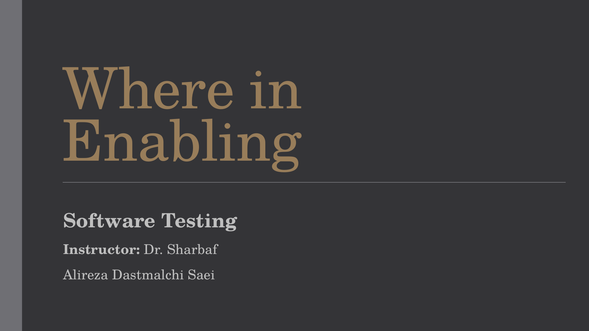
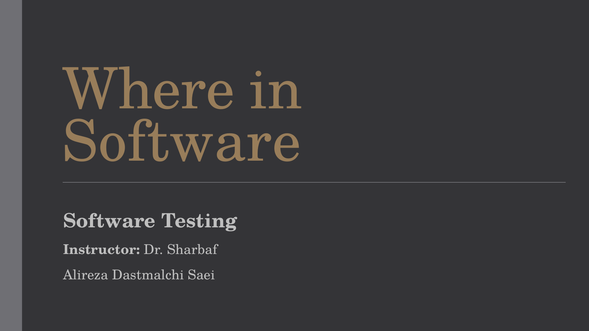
Enabling at (182, 142): Enabling -> Software
